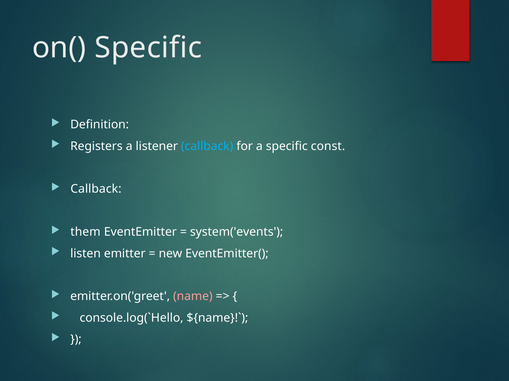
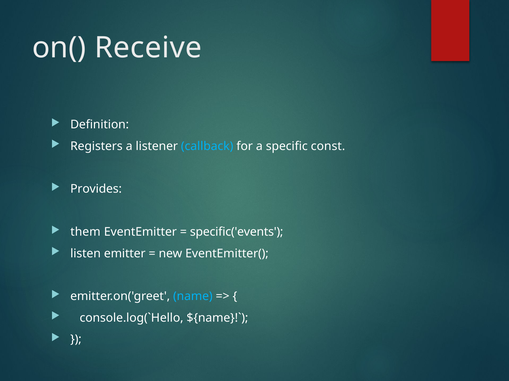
on( Specific: Specific -> Receive
Callback at (96, 189): Callback -> Provides
system('events: system('events -> specific('events
name colour: pink -> light blue
